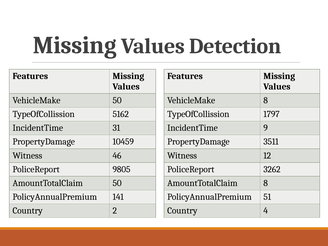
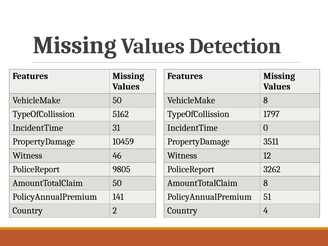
9: 9 -> 0
